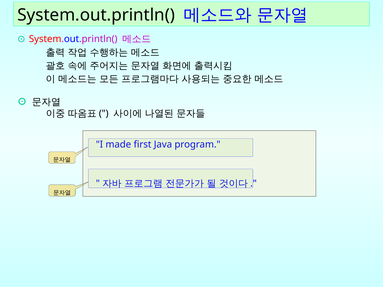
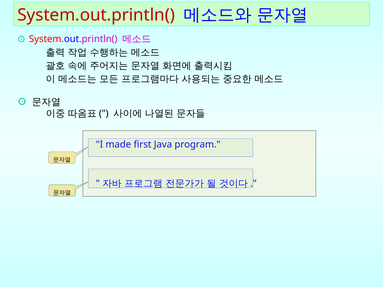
System.out.println( at (96, 15) colour: black -> red
